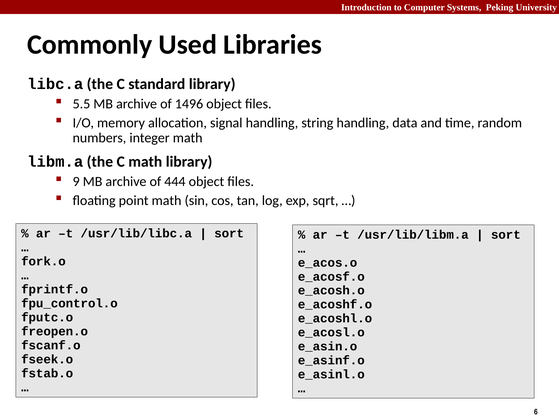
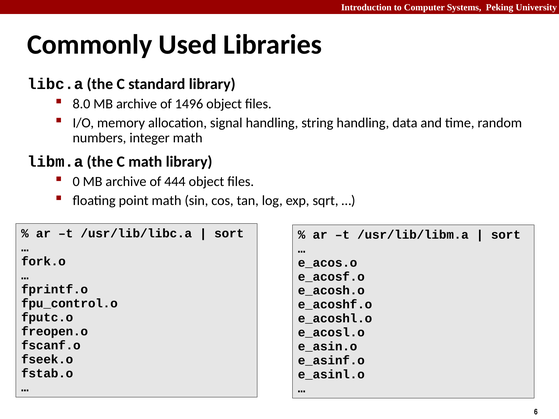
5.5: 5.5 -> 8.0
9: 9 -> 0
